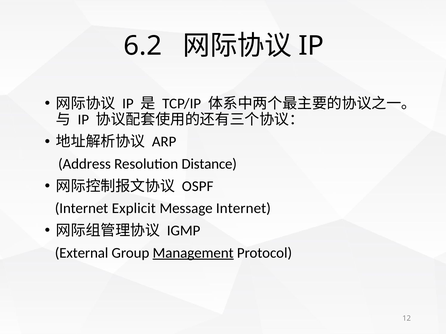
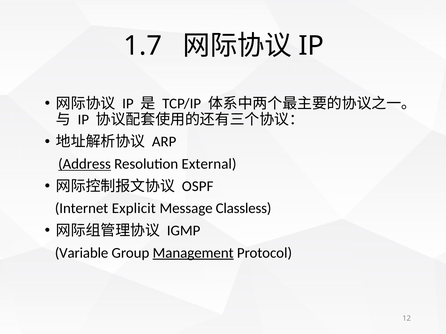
6.2: 6.2 -> 1.7
Address underline: none -> present
Distance: Distance -> External
Message Internet: Internet -> Classless
External: External -> Variable
